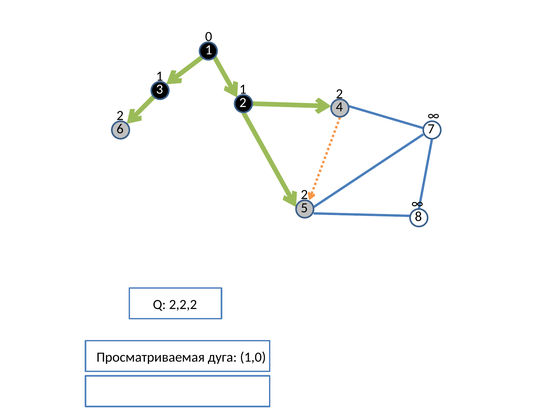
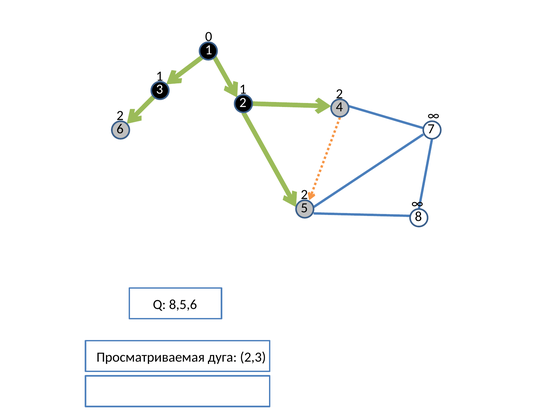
2,2,2: 2,2,2 -> 8,5,6
1,0: 1,0 -> 2,3
